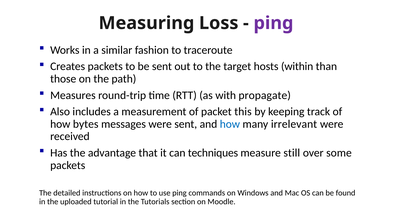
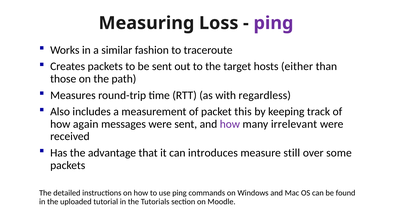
within: within -> either
propagate: propagate -> regardless
bytes: bytes -> again
how at (230, 124) colour: blue -> purple
techniques: techniques -> introduces
